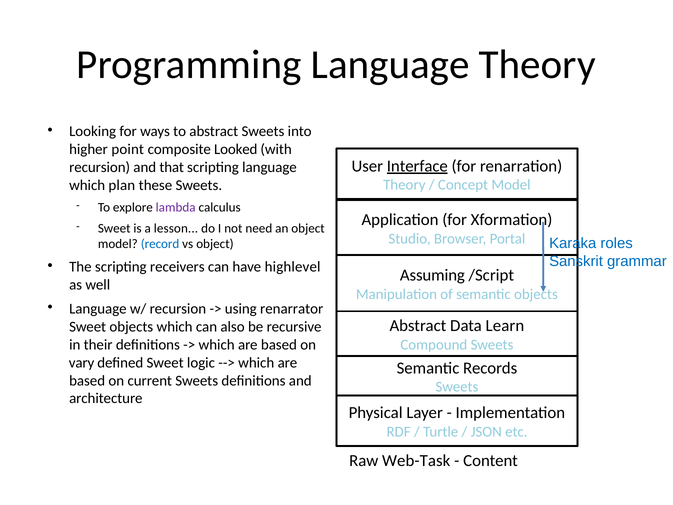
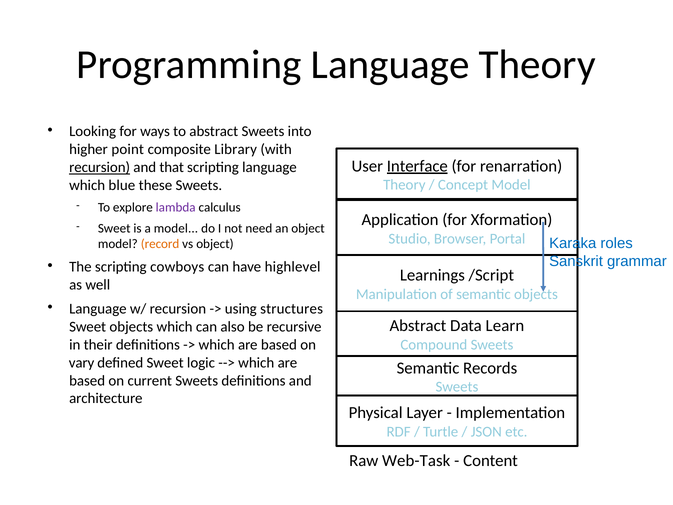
Looked: Looked -> Library
recursion at (100, 167) underline: none -> present
plan: plan -> blue
a lesson: lesson -> model
record colour: blue -> orange
receivers: receivers -> cowboys
Assuming: Assuming -> Learnings
renarrator: renarrator -> structures
